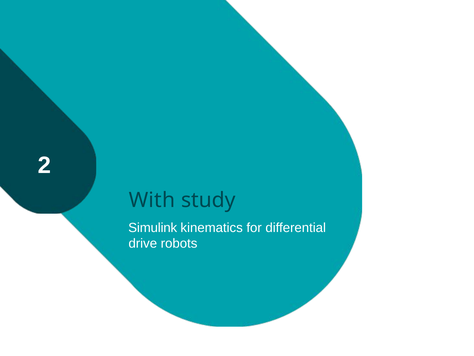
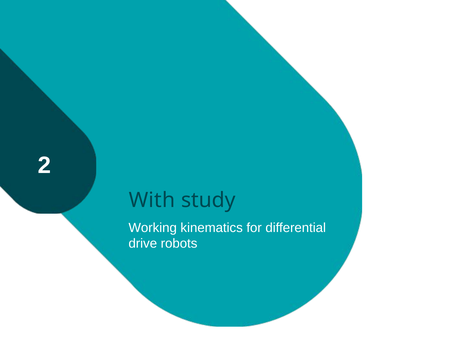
Simulink: Simulink -> Working
